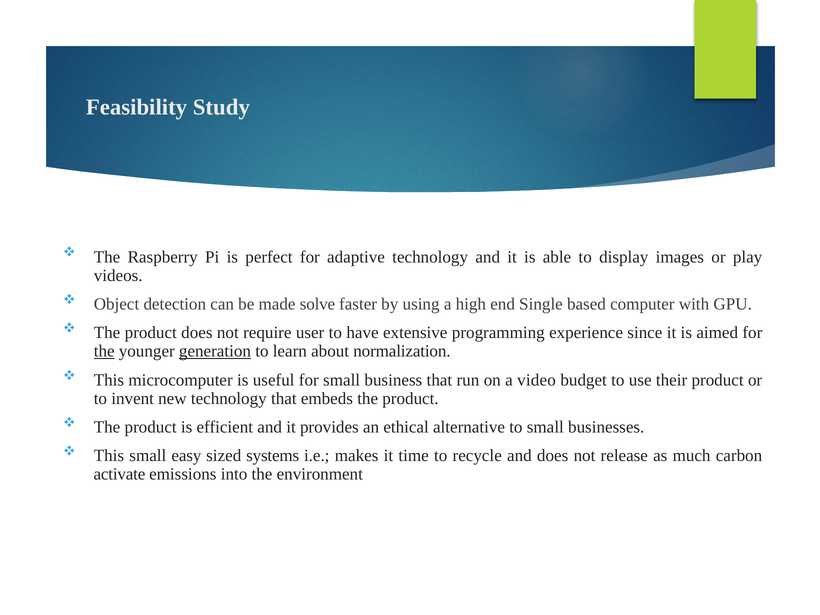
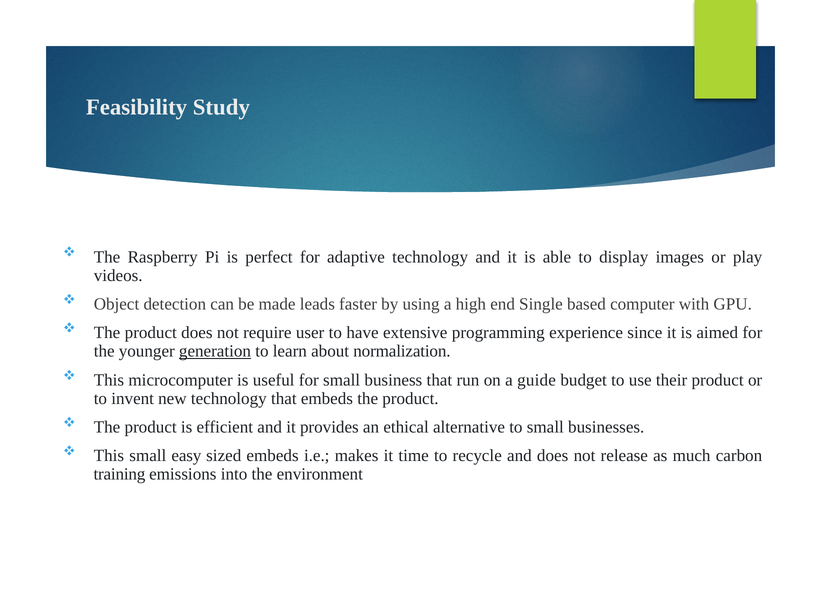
solve: solve -> leads
the at (104, 351) underline: present -> none
video: video -> guide
sized systems: systems -> embeds
activate: activate -> training
